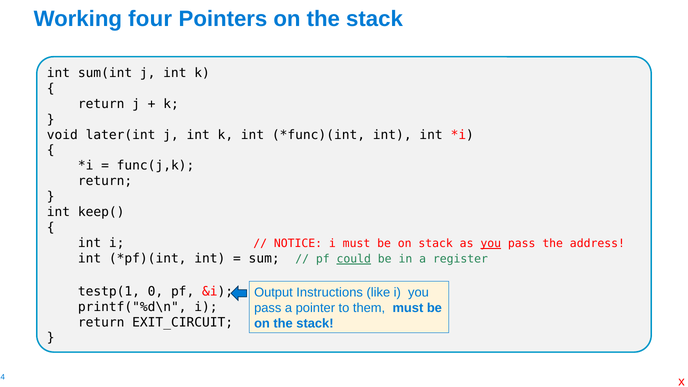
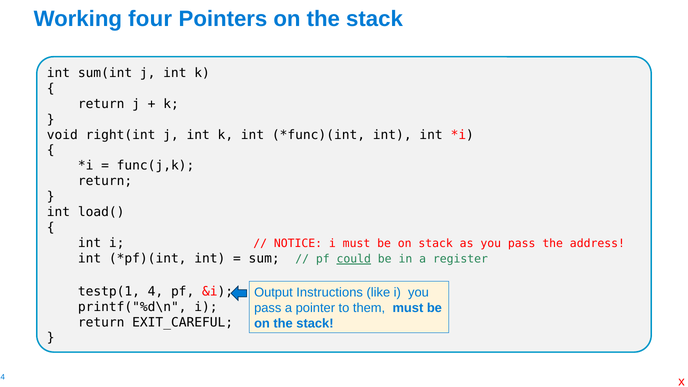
later(int: later(int -> right(int
keep(: keep( -> load(
you at (491, 244) underline: present -> none
0: 0 -> 4
EXIT_CIRCUIT: EXIT_CIRCUIT -> EXIT_CAREFUL
